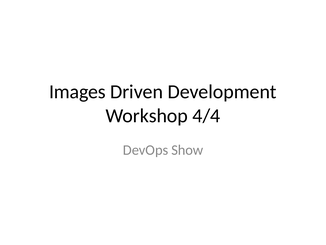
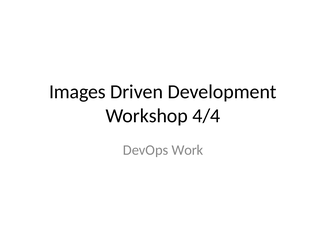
Show: Show -> Work
